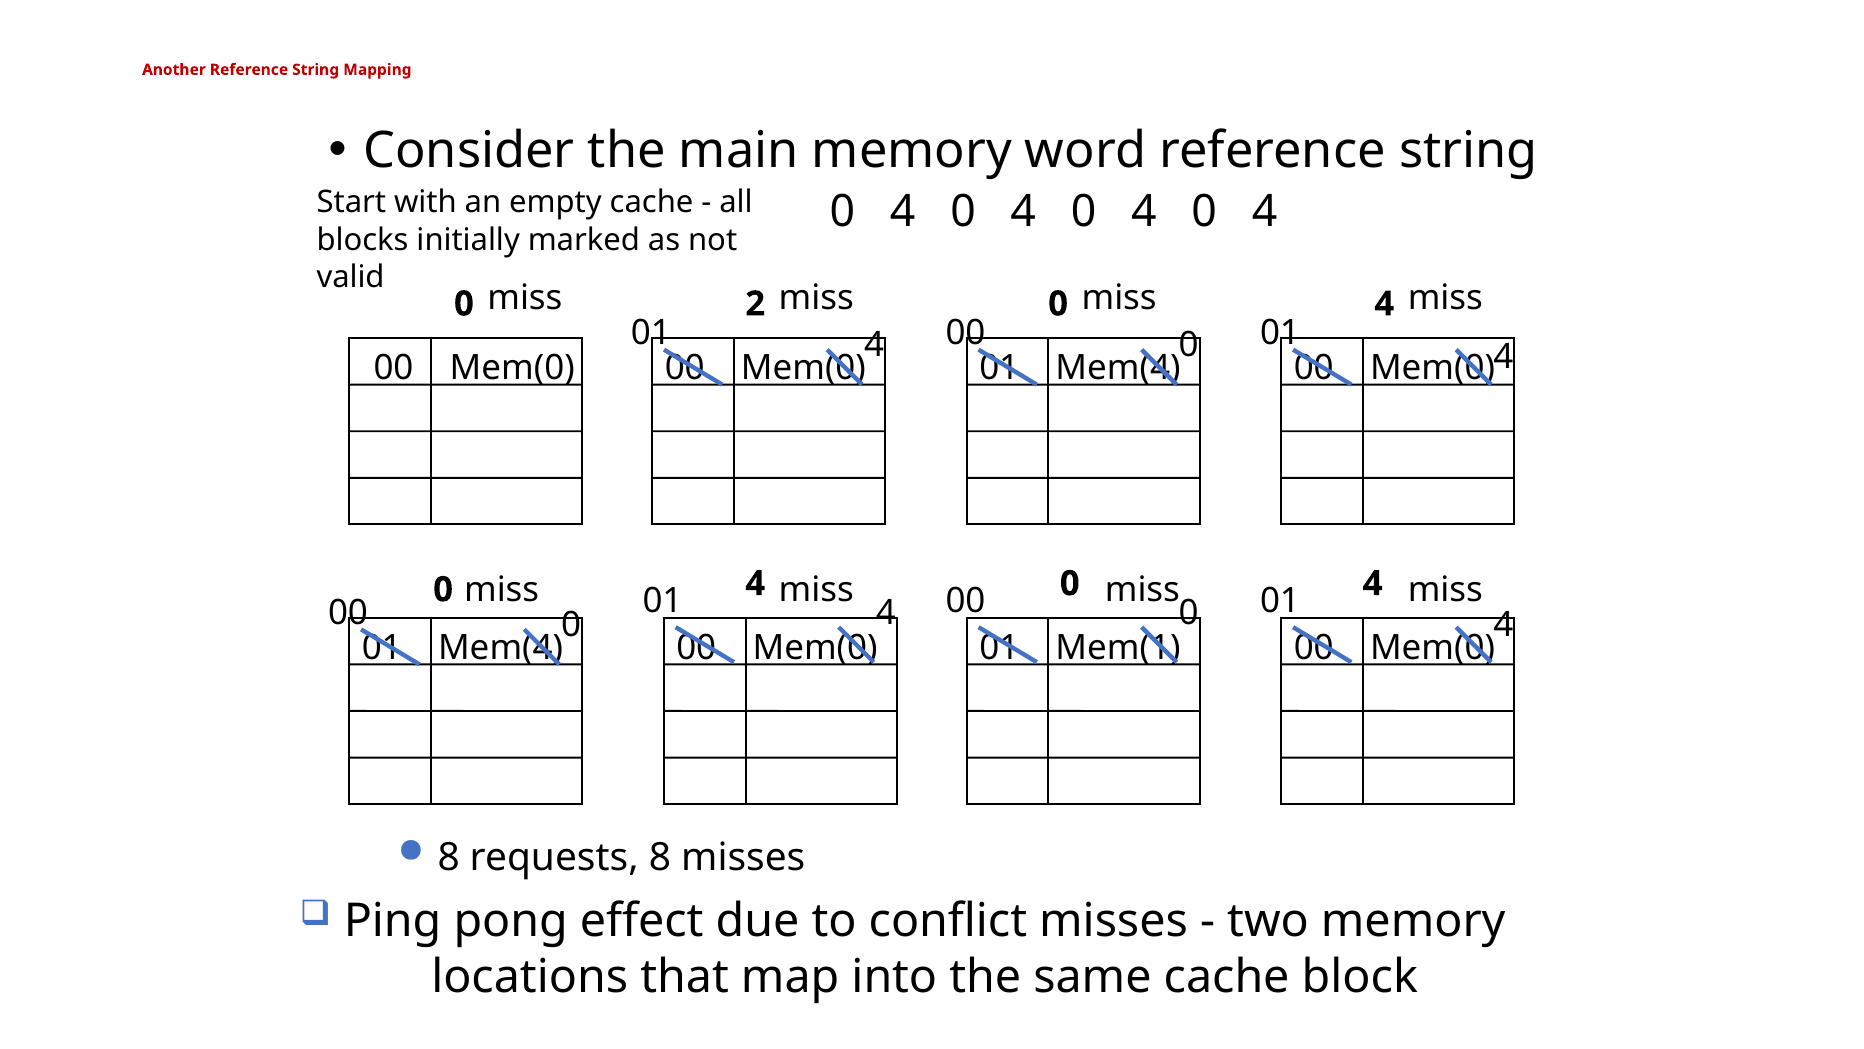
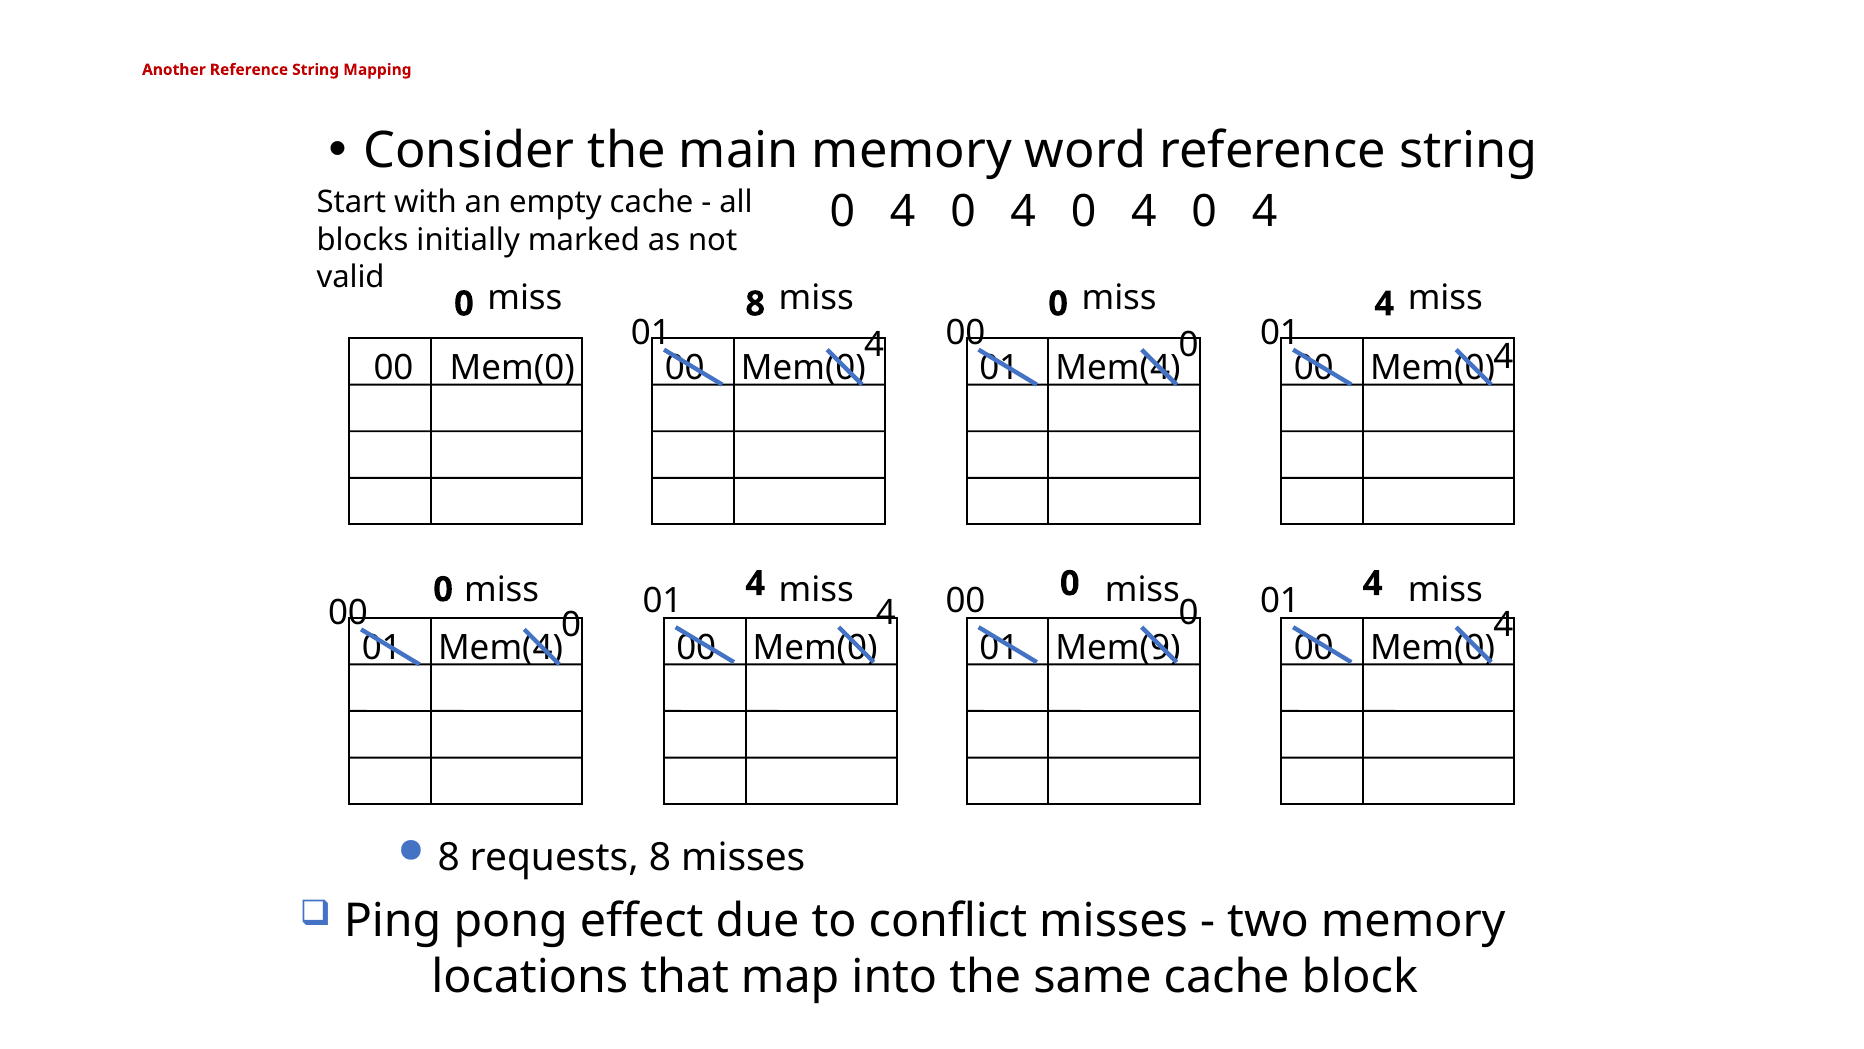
0 2: 2 -> 8
Mem(1: Mem(1 -> Mem(9
